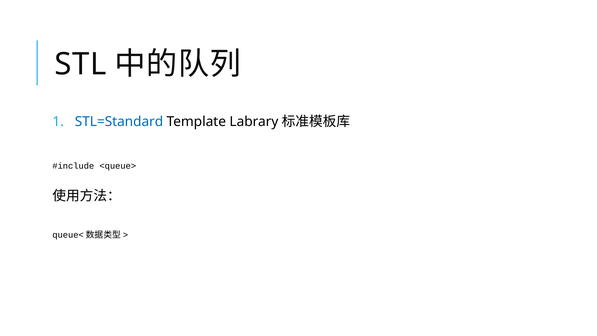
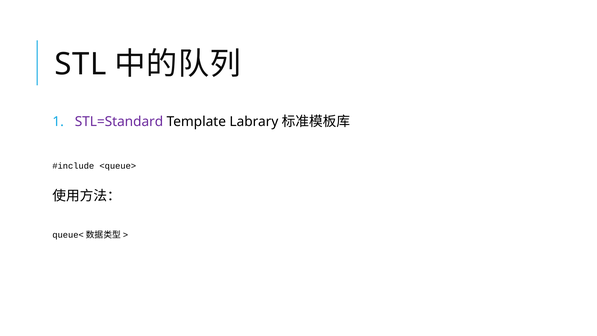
STL=Standard colour: blue -> purple
